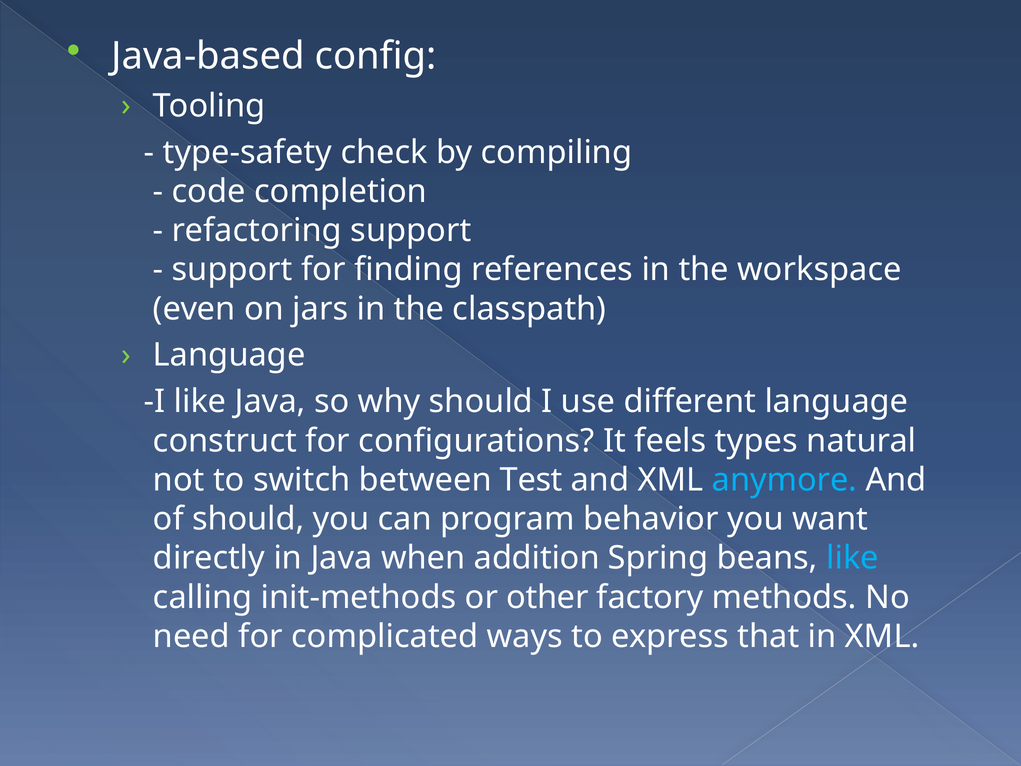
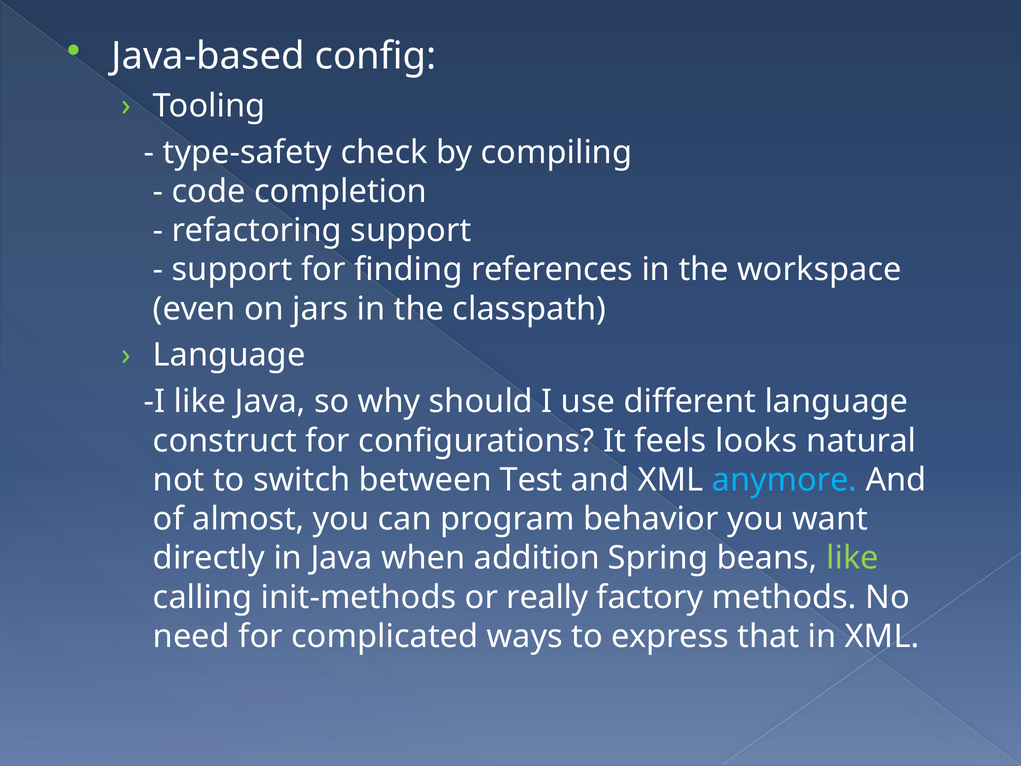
types: types -> looks
of should: should -> almost
like at (853, 558) colour: light blue -> light green
other: other -> really
